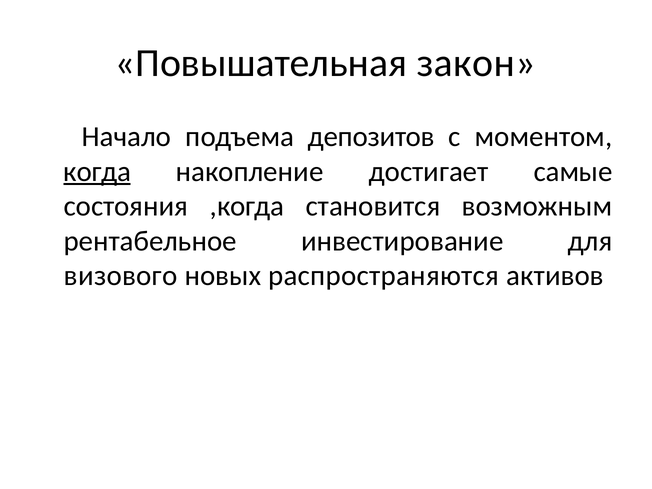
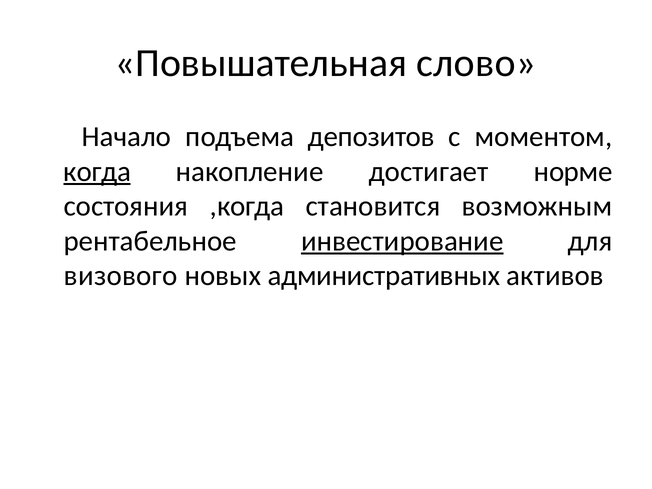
закон: закон -> слово
самые: самые -> норме
инвестирование underline: none -> present
распространяются: распространяются -> административных
